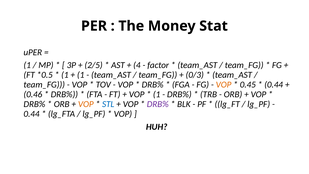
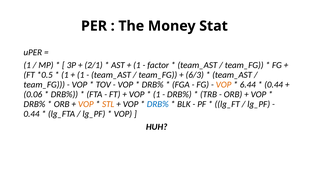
2/5: 2/5 -> 2/1
4 at (137, 65): 4 -> 1
0/3: 0/3 -> 6/3
0.45: 0.45 -> 6.44
0.46: 0.46 -> 0.06
STL colour: blue -> orange
DRB% at (158, 104) colour: purple -> blue
